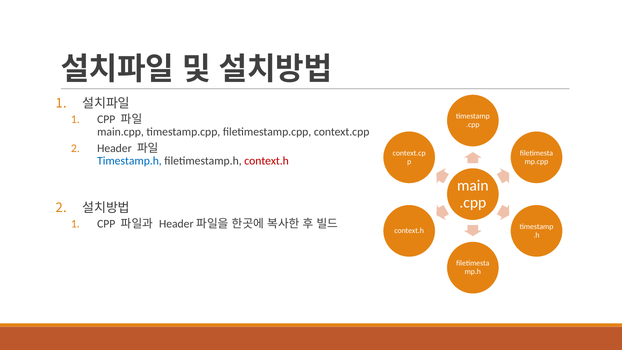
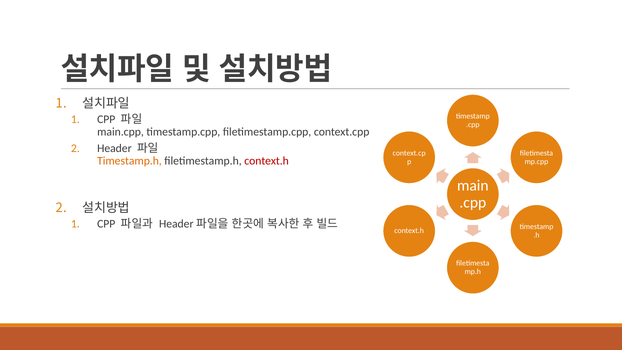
Timestamp.h colour: blue -> orange
